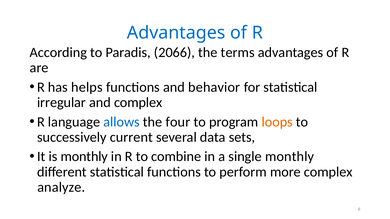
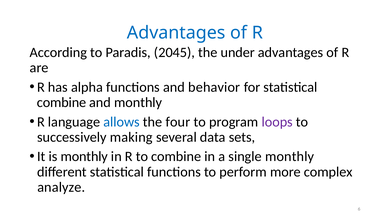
2066: 2066 -> 2045
terms: terms -> under
helps: helps -> alpha
irregular at (61, 103): irregular -> combine
and complex: complex -> monthly
loops colour: orange -> purple
current: current -> making
